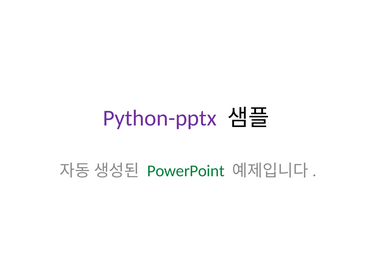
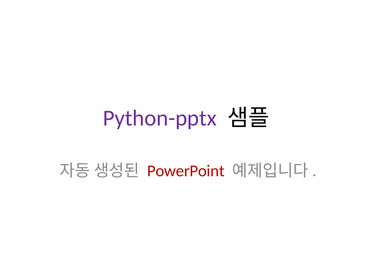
PowerPoint colour: green -> red
